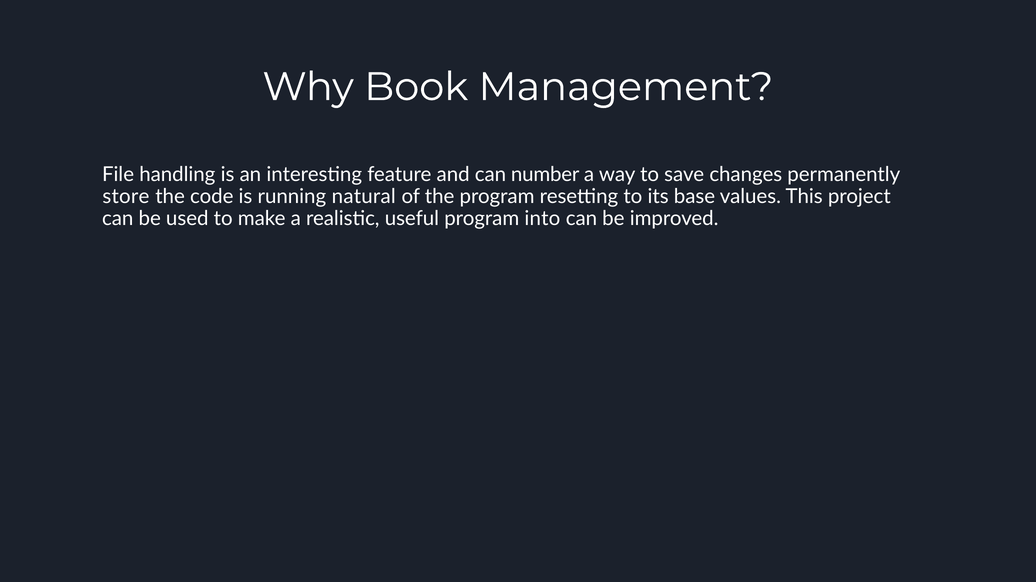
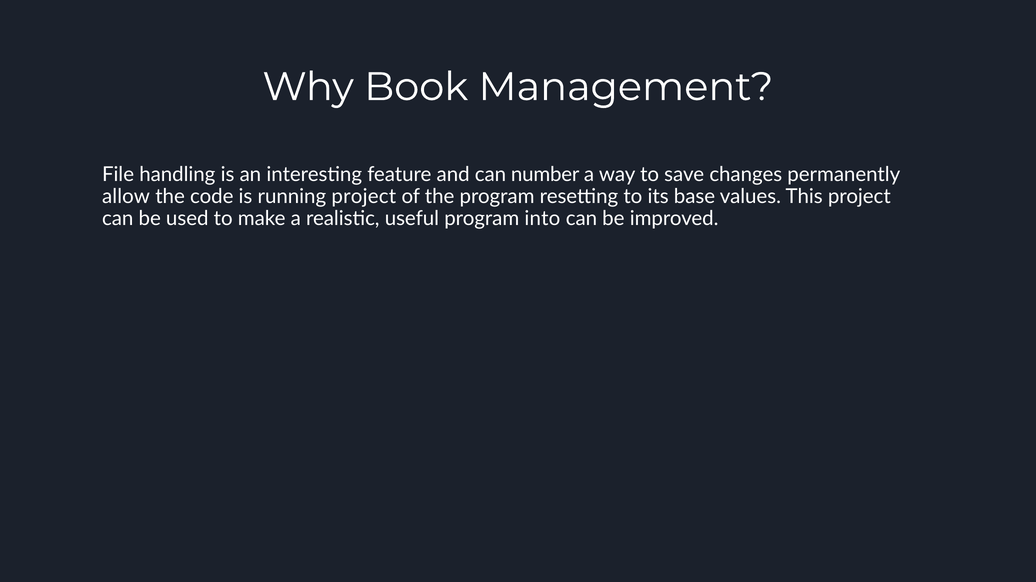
store: store -> allow
running natural: natural -> project
